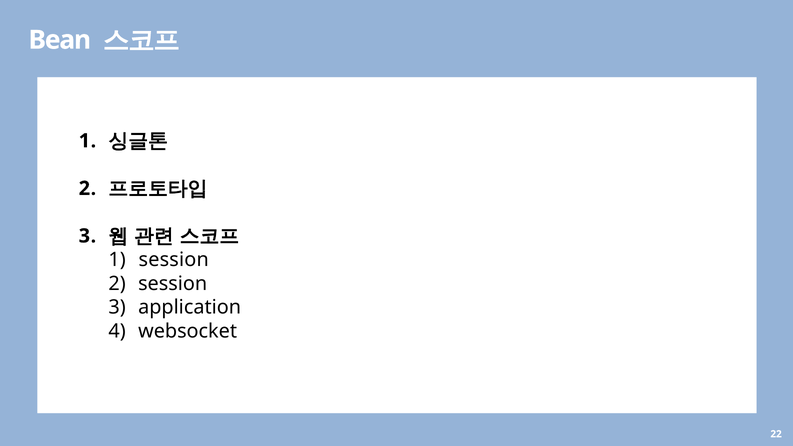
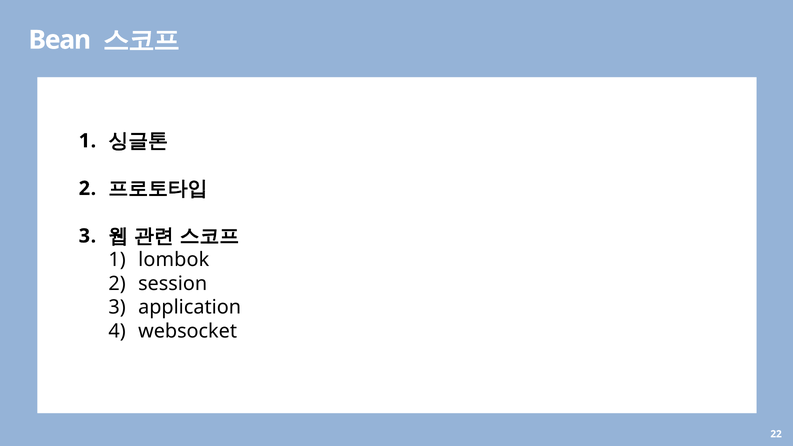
session at (174, 260): session -> lombok
